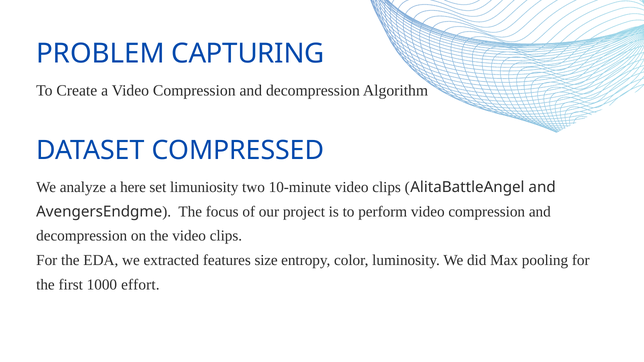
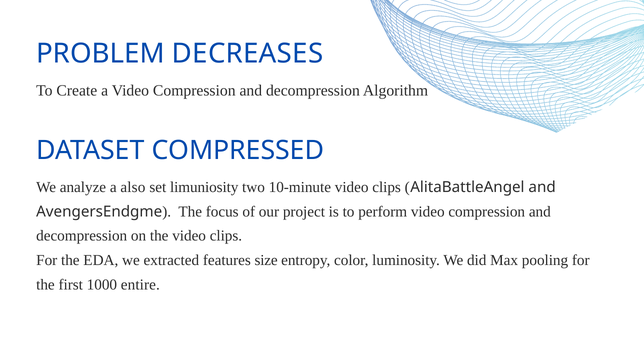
CAPTURING: CAPTURING -> DECREASES
here: here -> also
effort: effort -> entire
